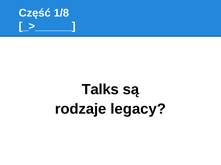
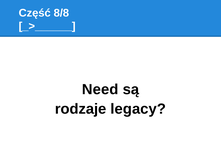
1/8: 1/8 -> 8/8
Talks: Talks -> Need
